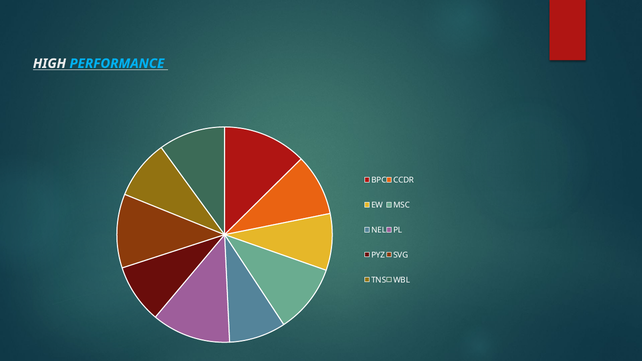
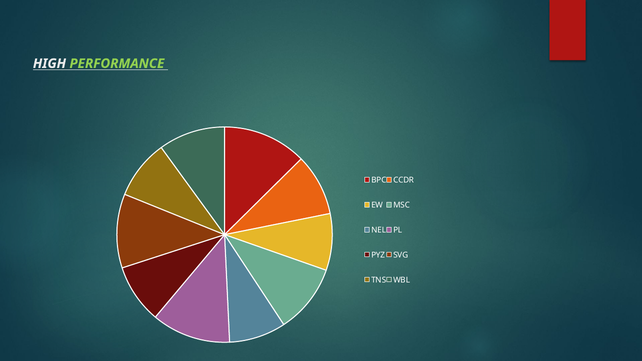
PERFORMANCE colour: light blue -> light green
